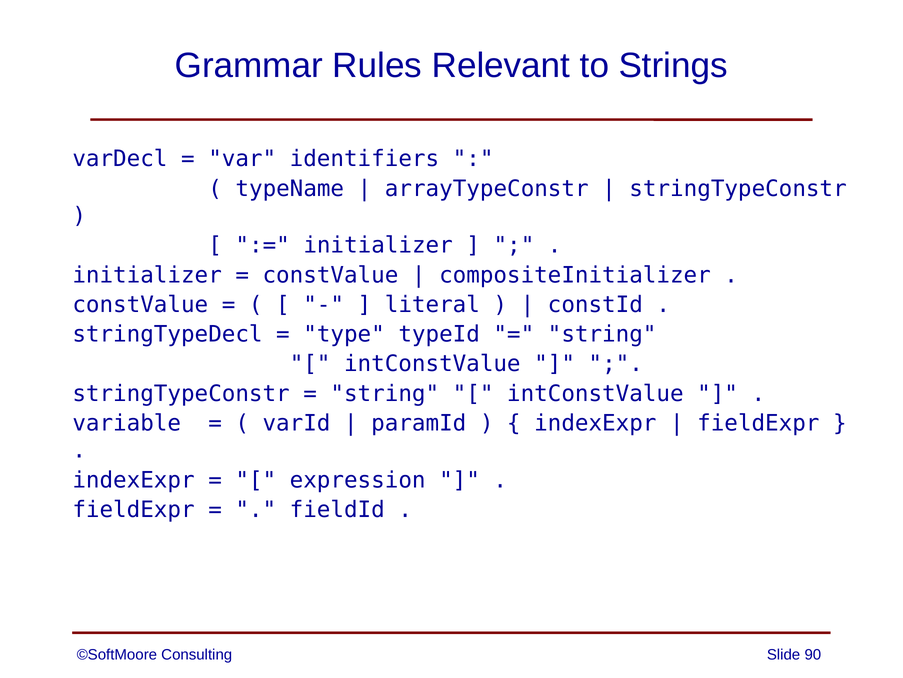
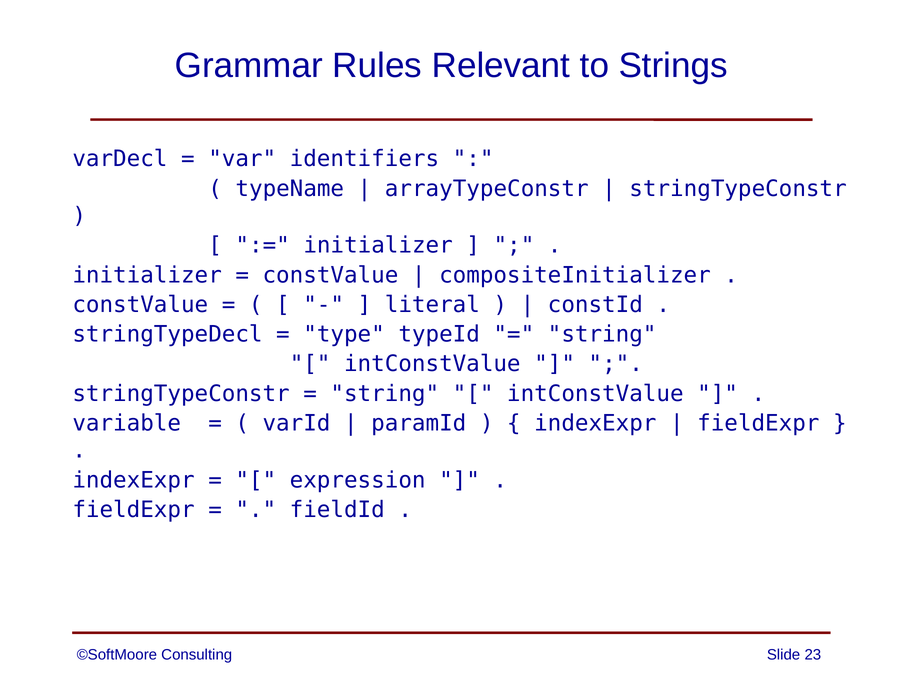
90: 90 -> 23
